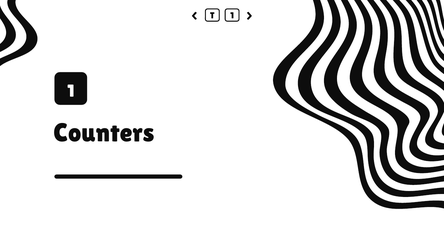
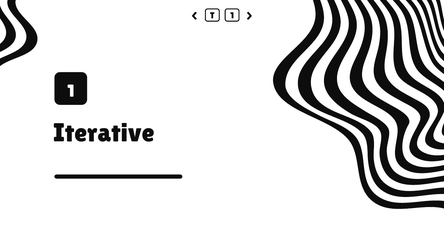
Counters: Counters -> Iterative
